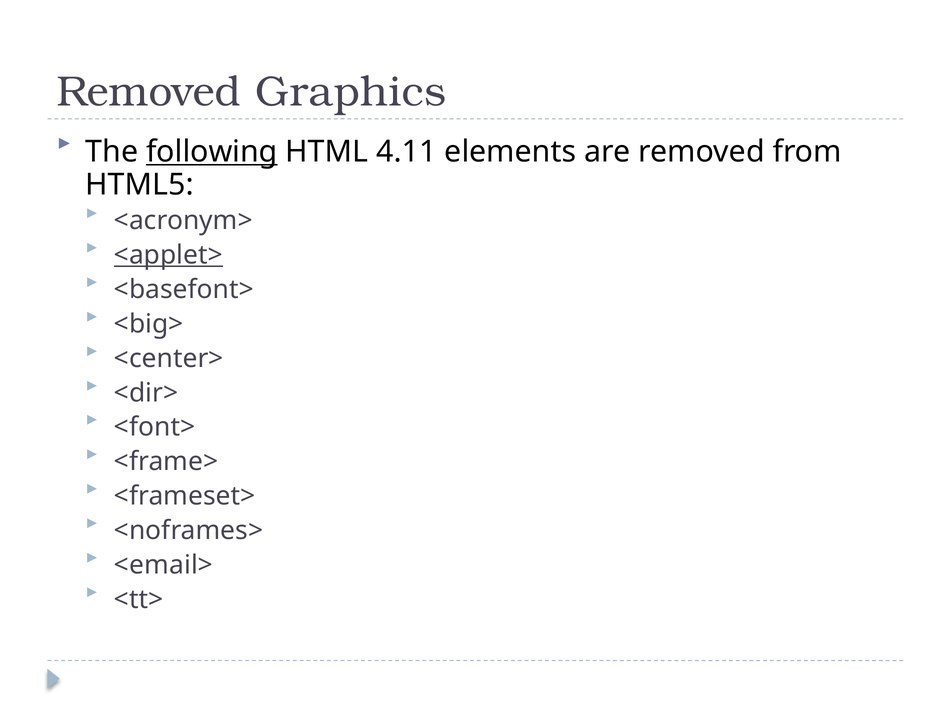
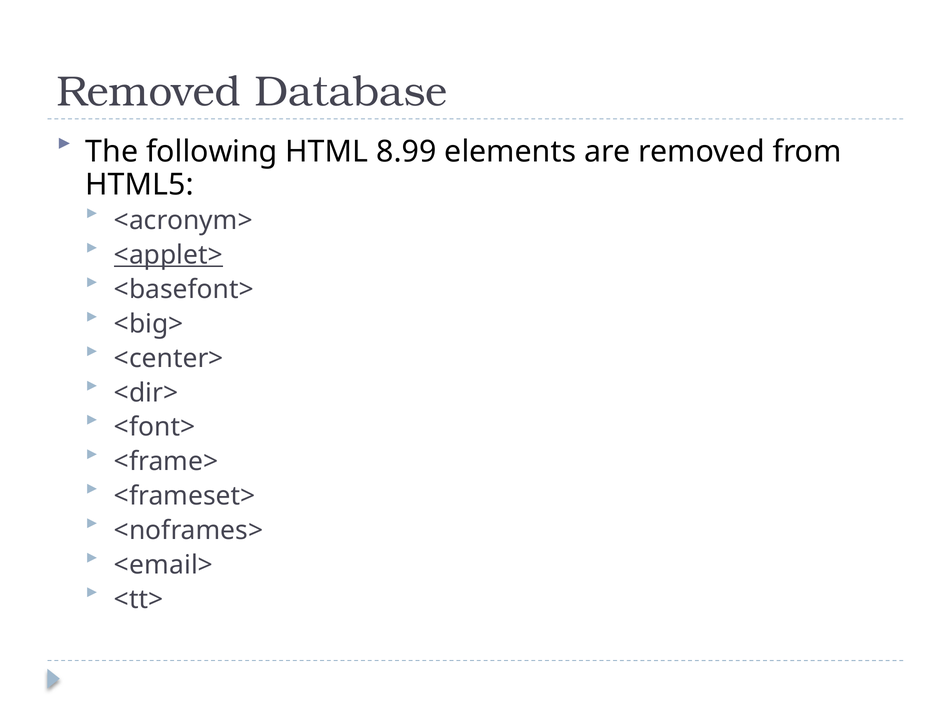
Graphics: Graphics -> Database
following underline: present -> none
4.11: 4.11 -> 8.99
